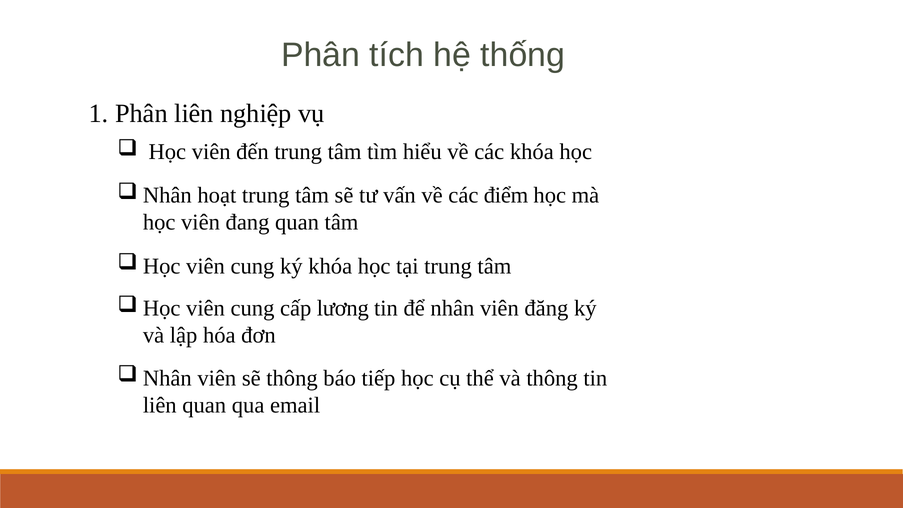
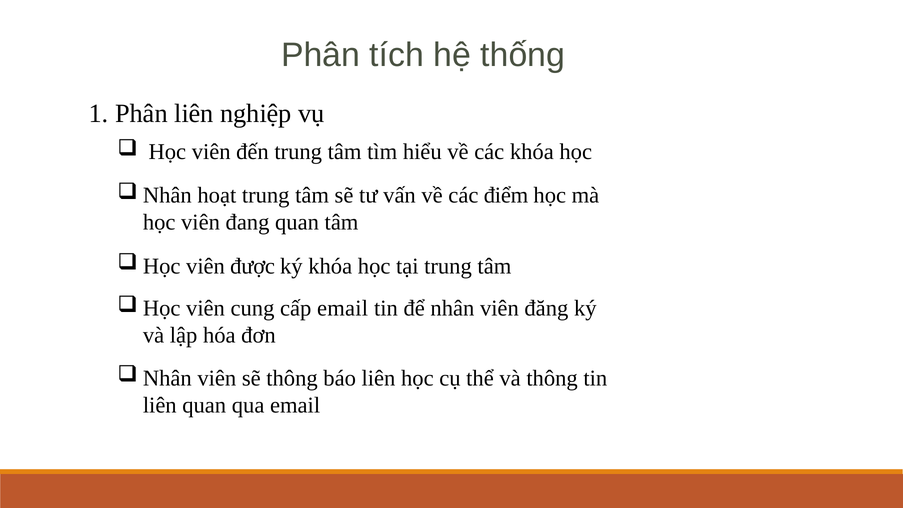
cung at (252, 266): cung -> được
cấp lương: lương -> email
báo tiếp: tiếp -> liên
